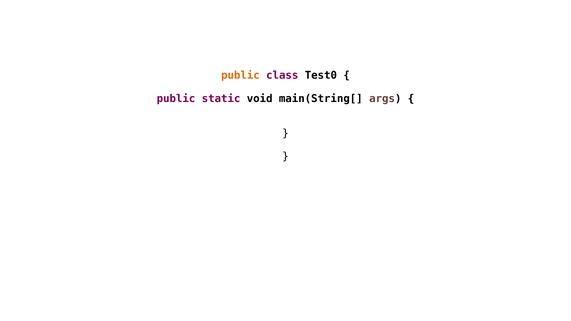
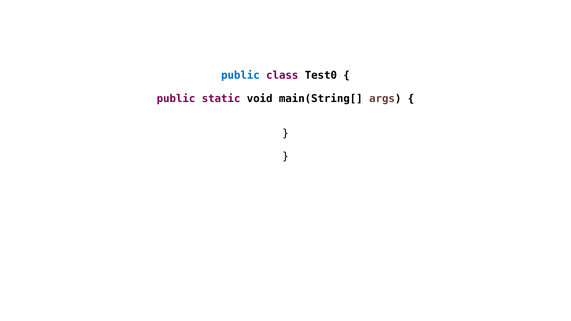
public at (240, 75) colour: orange -> blue
